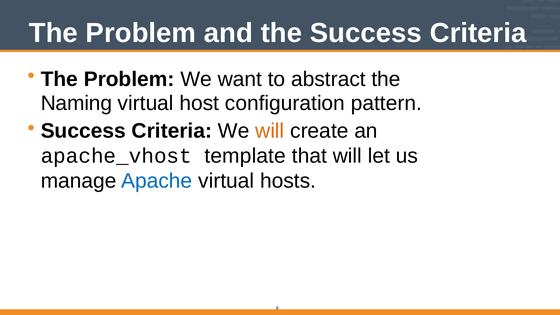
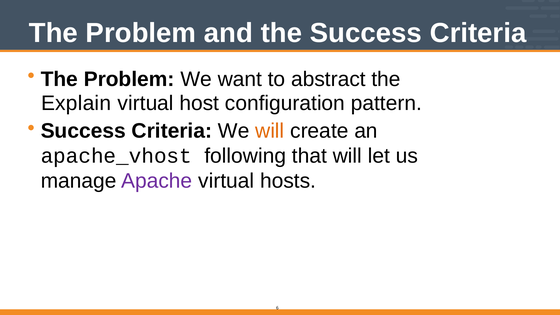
Naming: Naming -> Explain
template: template -> following
Apache colour: blue -> purple
